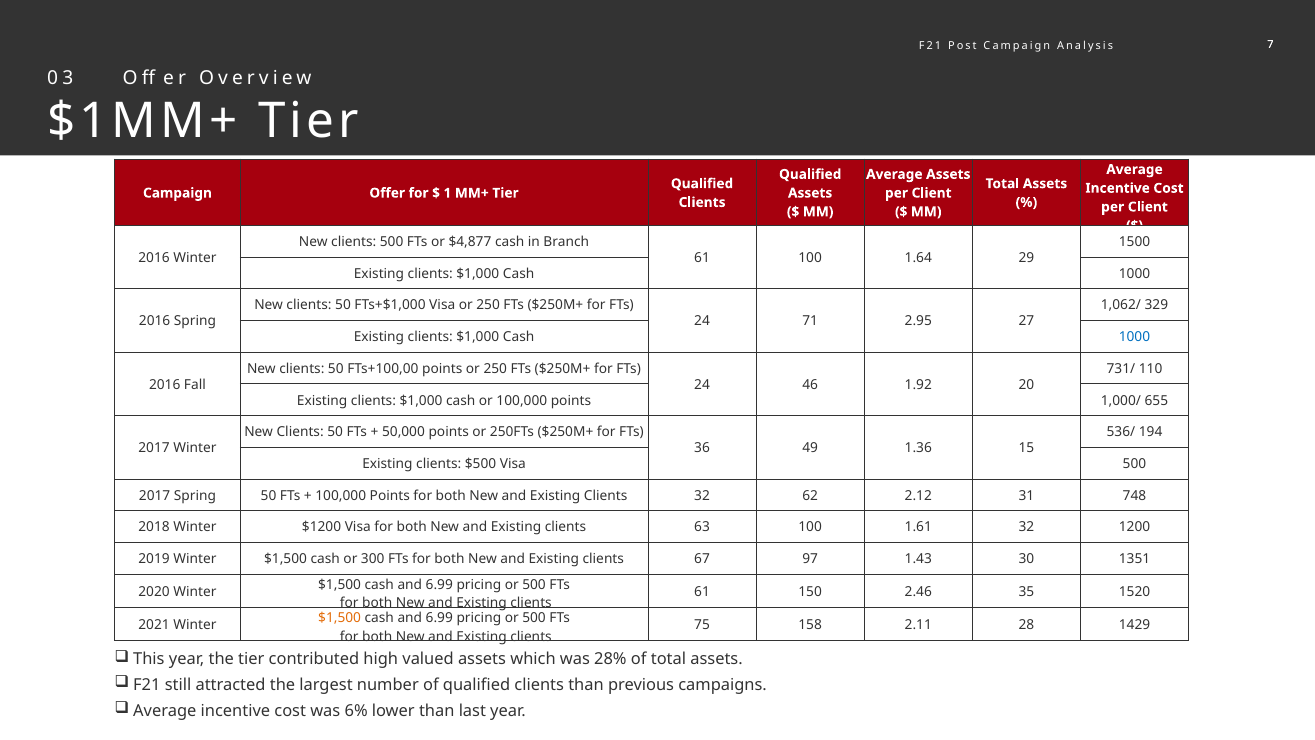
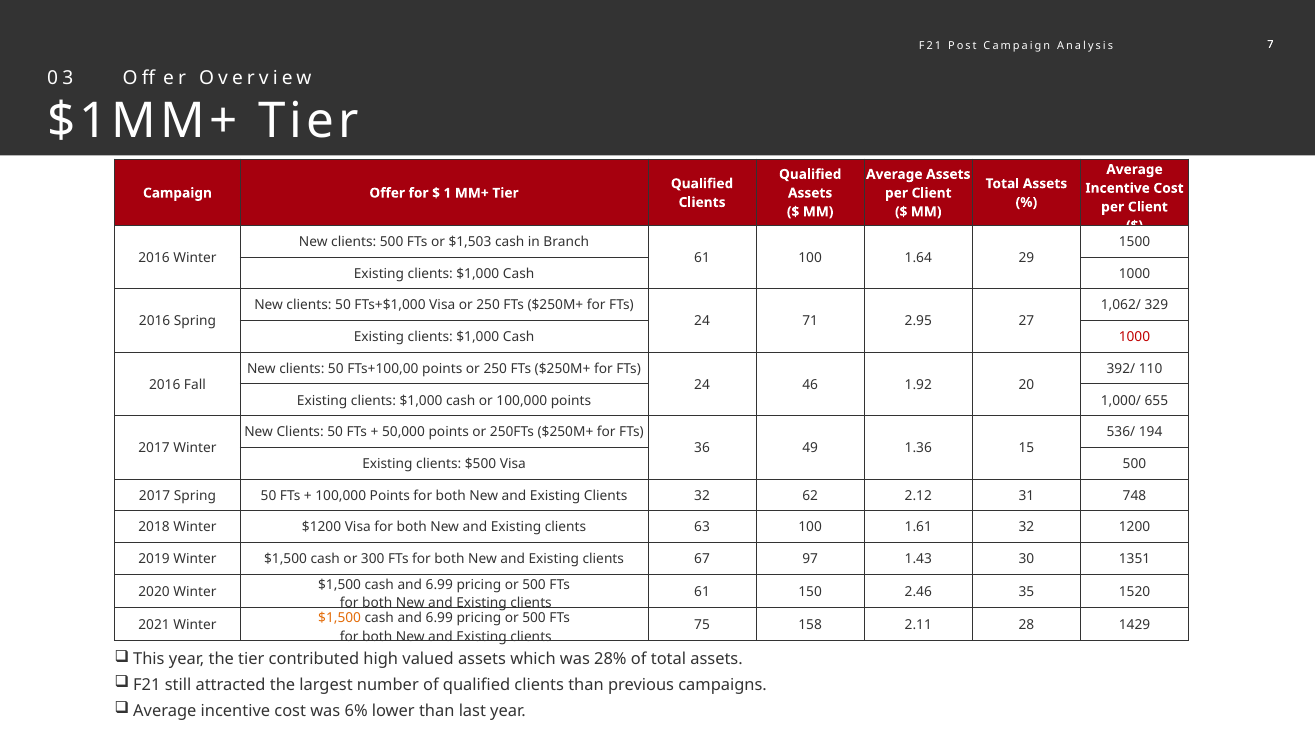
$4,877: $4,877 -> $1,503
1000 at (1134, 337) colour: blue -> red
731/: 731/ -> 392/
